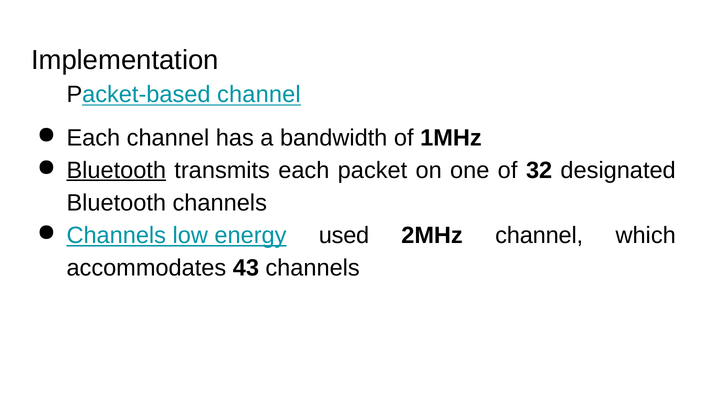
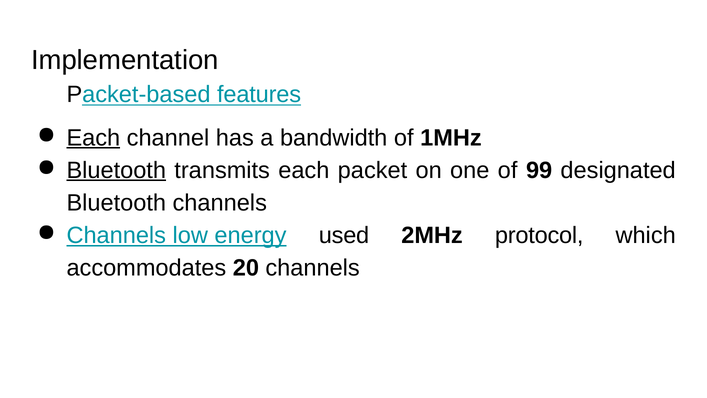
Packet-based channel: channel -> features
Each at (93, 138) underline: none -> present
32: 32 -> 99
2MHz channel: channel -> protocol
43: 43 -> 20
